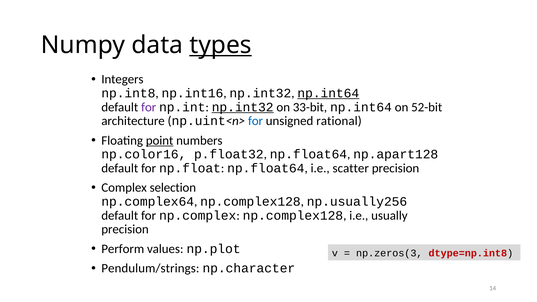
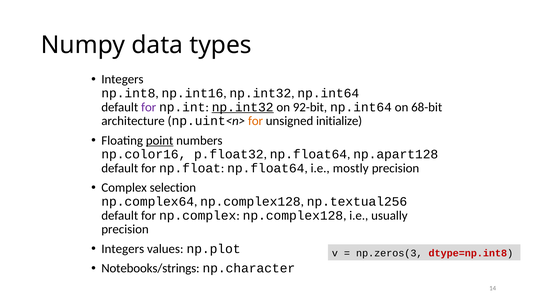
types underline: present -> none
np.int64 at (328, 93) underline: present -> none
33-bit: 33-bit -> 92-bit
52-bit: 52-bit -> 68-bit
for at (256, 121) colour: blue -> orange
rational: rational -> initialize
scatter: scatter -> mostly
np.usually256: np.usually256 -> np.textual256
Perform at (123, 249): Perform -> Integers
Pendulum/strings: Pendulum/strings -> Notebooks/strings
